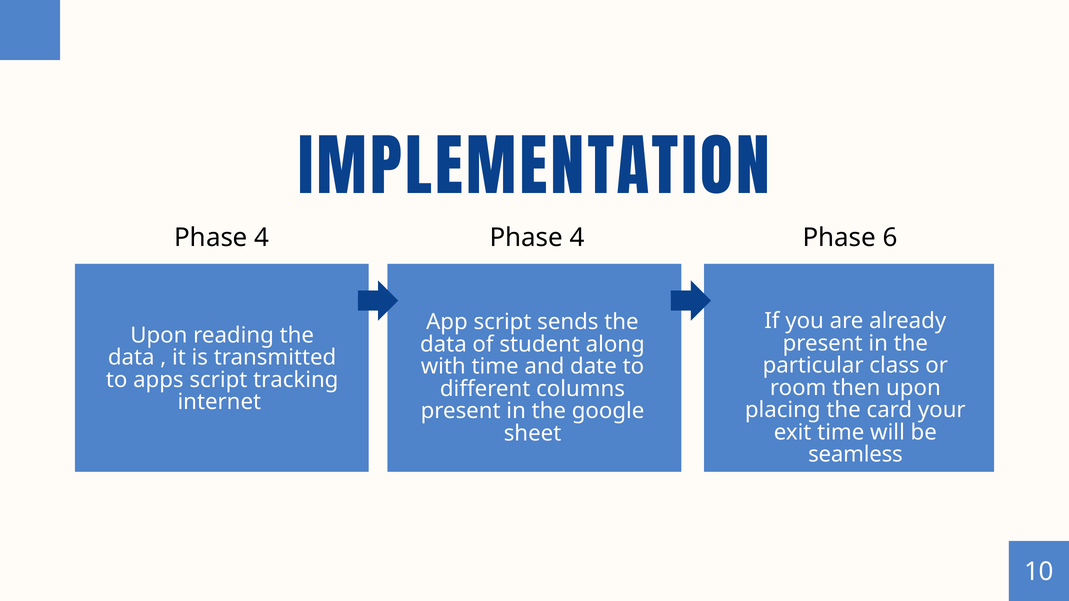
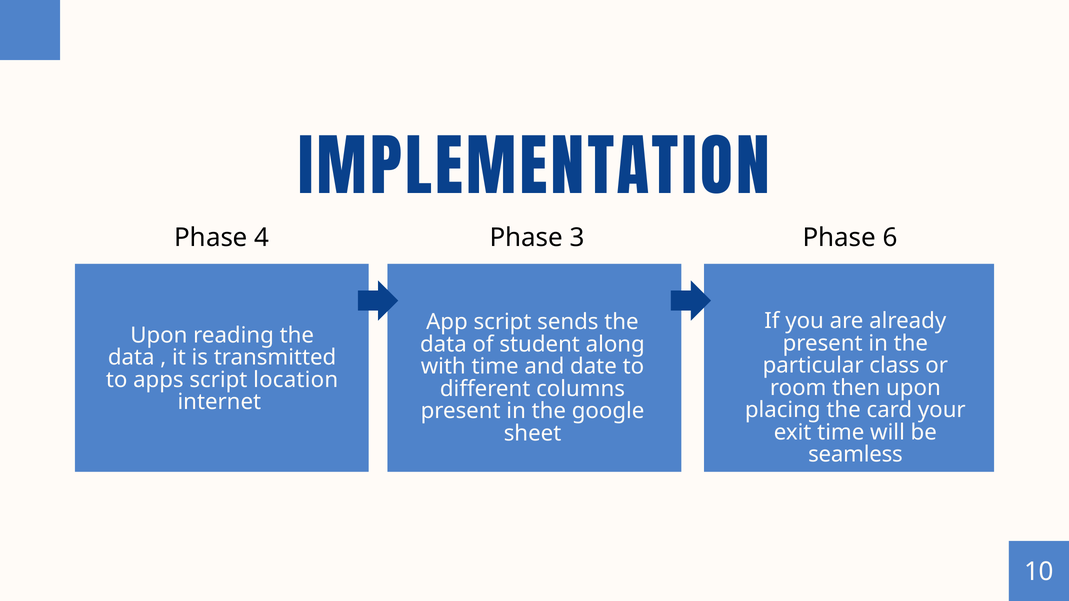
4 Phase 4: 4 -> 3
tracking: tracking -> location
